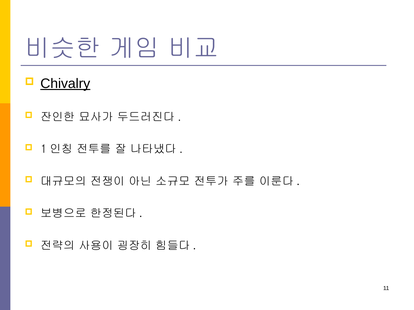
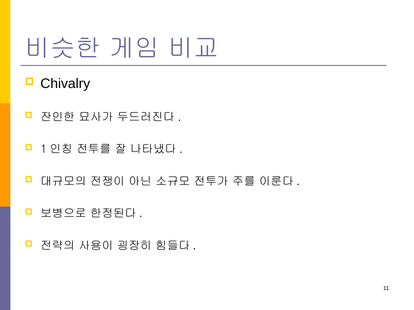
Chivalry underline: present -> none
